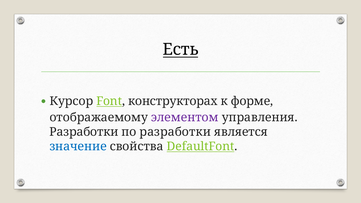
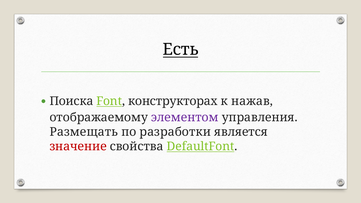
Курсор: Курсор -> Поиска
форме: форме -> нажав
Разработки at (84, 132): Разработки -> Размещать
значение colour: blue -> red
